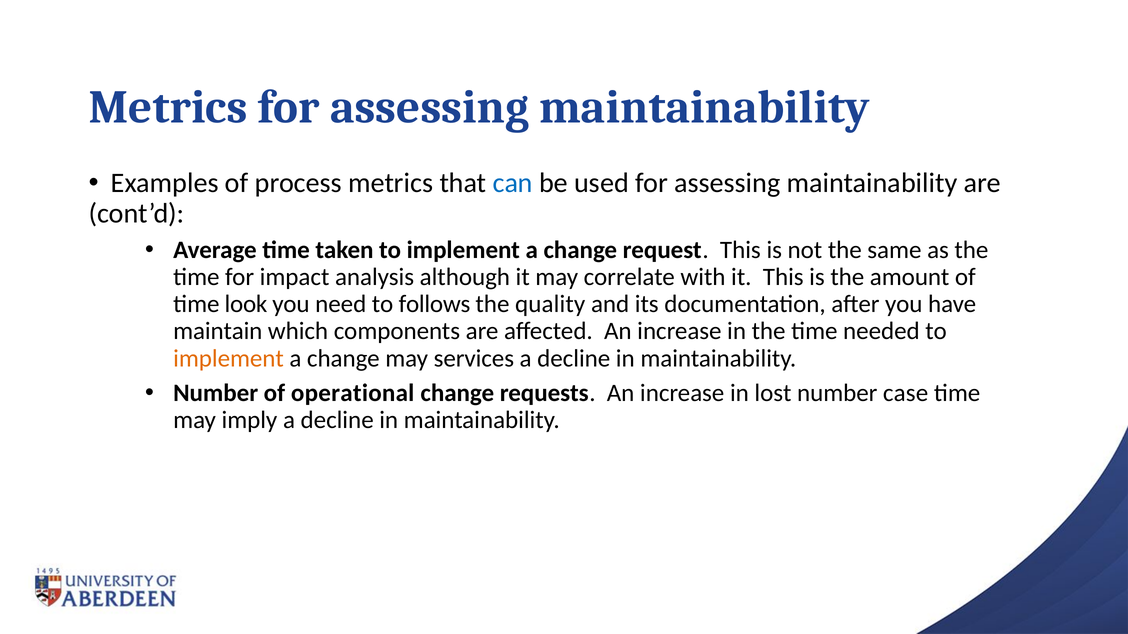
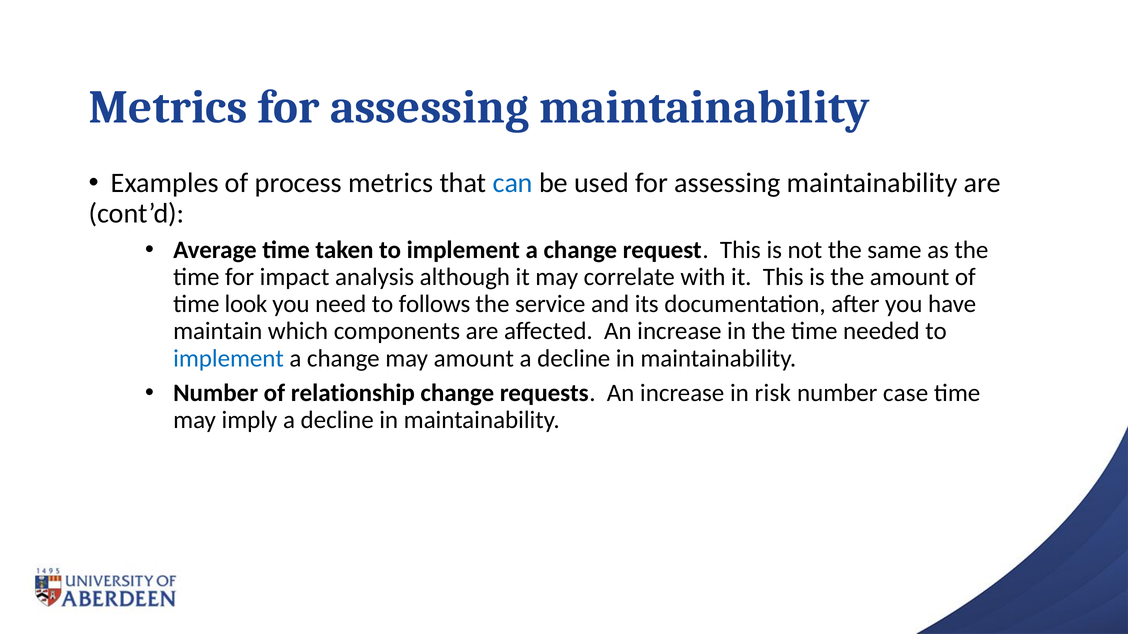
quality: quality -> service
implement at (229, 359) colour: orange -> blue
may services: services -> amount
operational: operational -> relationship
lost: lost -> risk
